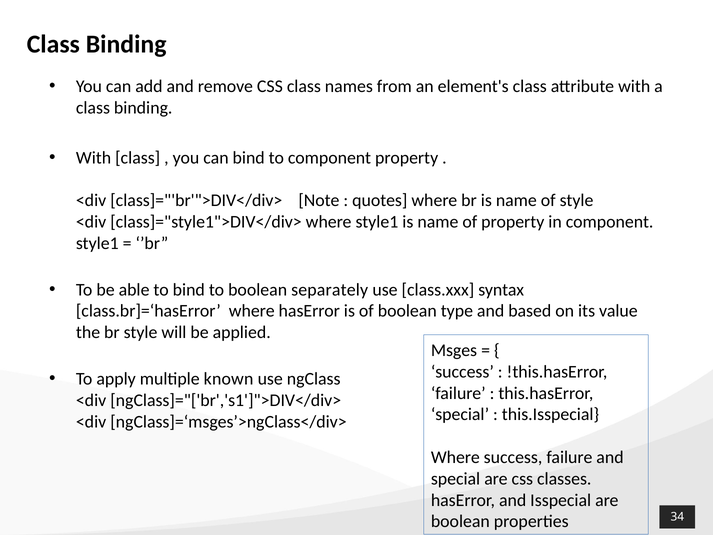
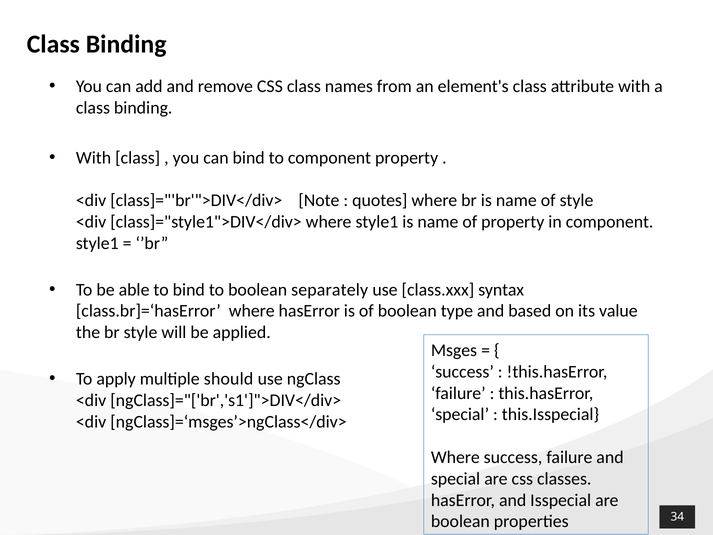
known: known -> should
